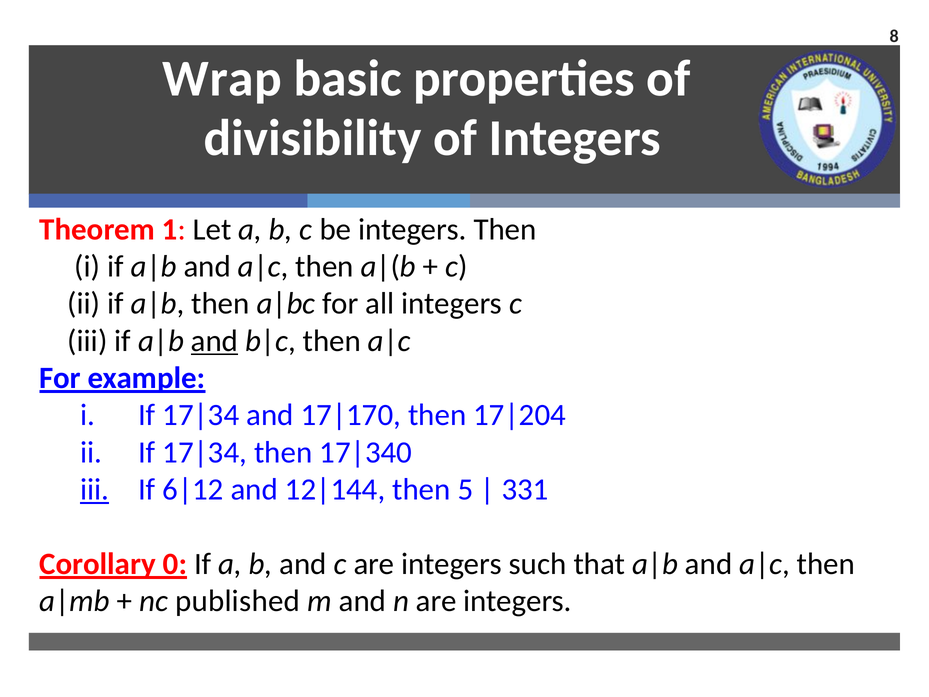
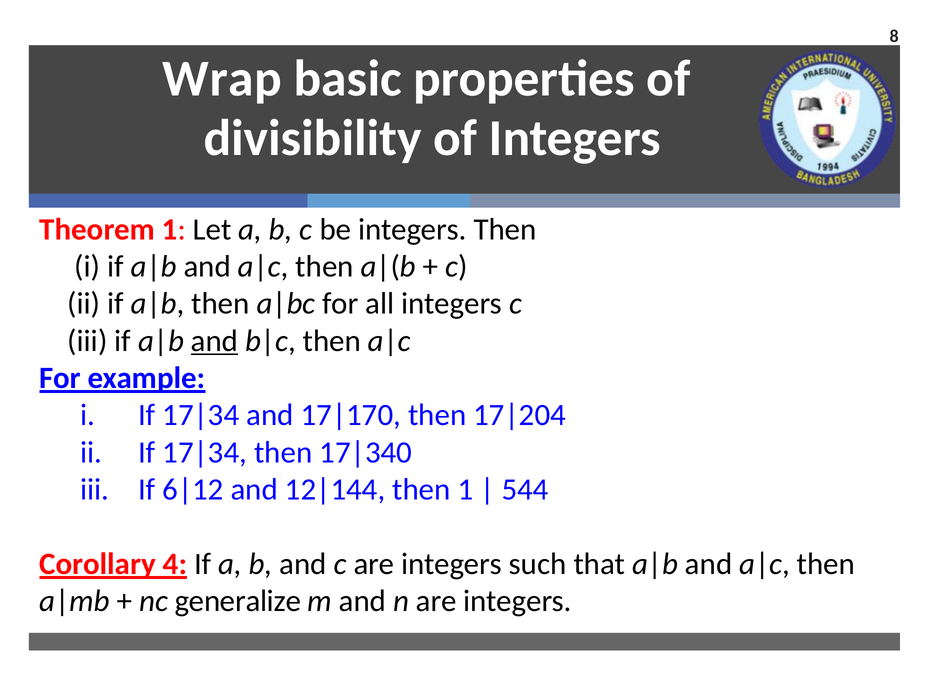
iii at (95, 489) underline: present -> none
then 5: 5 -> 1
331: 331 -> 544
0: 0 -> 4
published: published -> generalize
